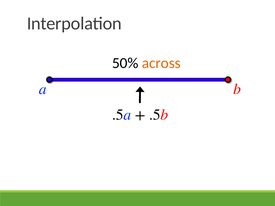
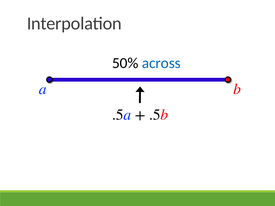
across colour: orange -> blue
